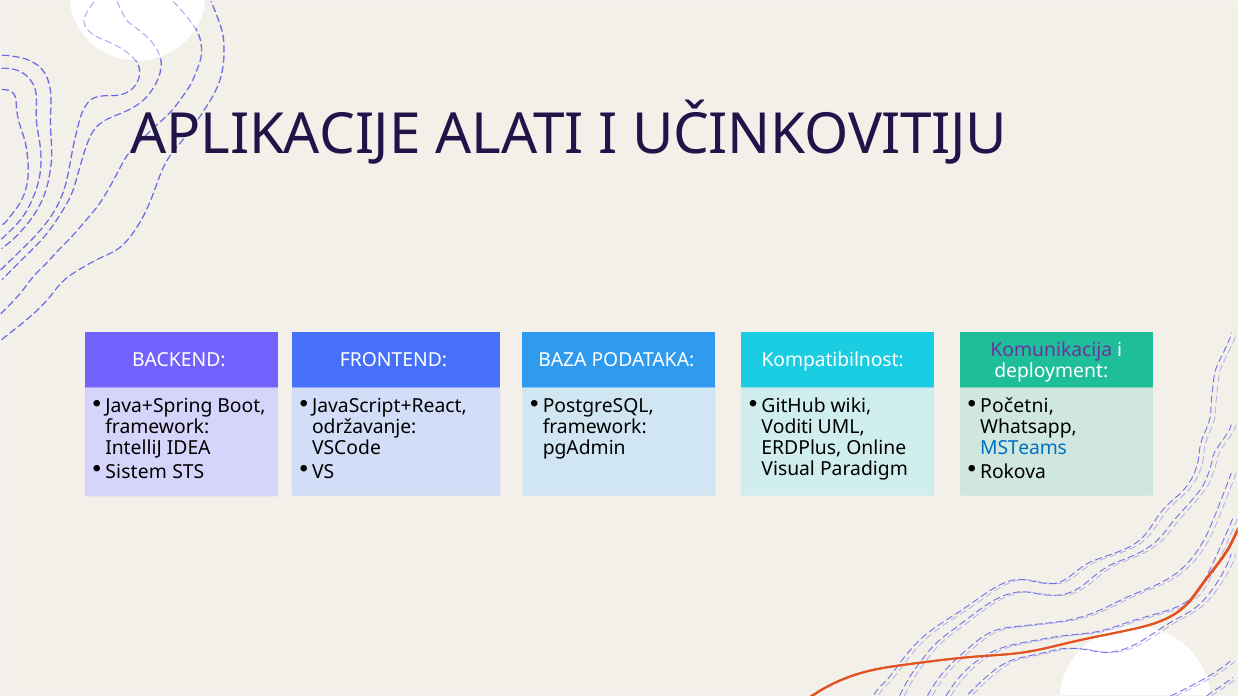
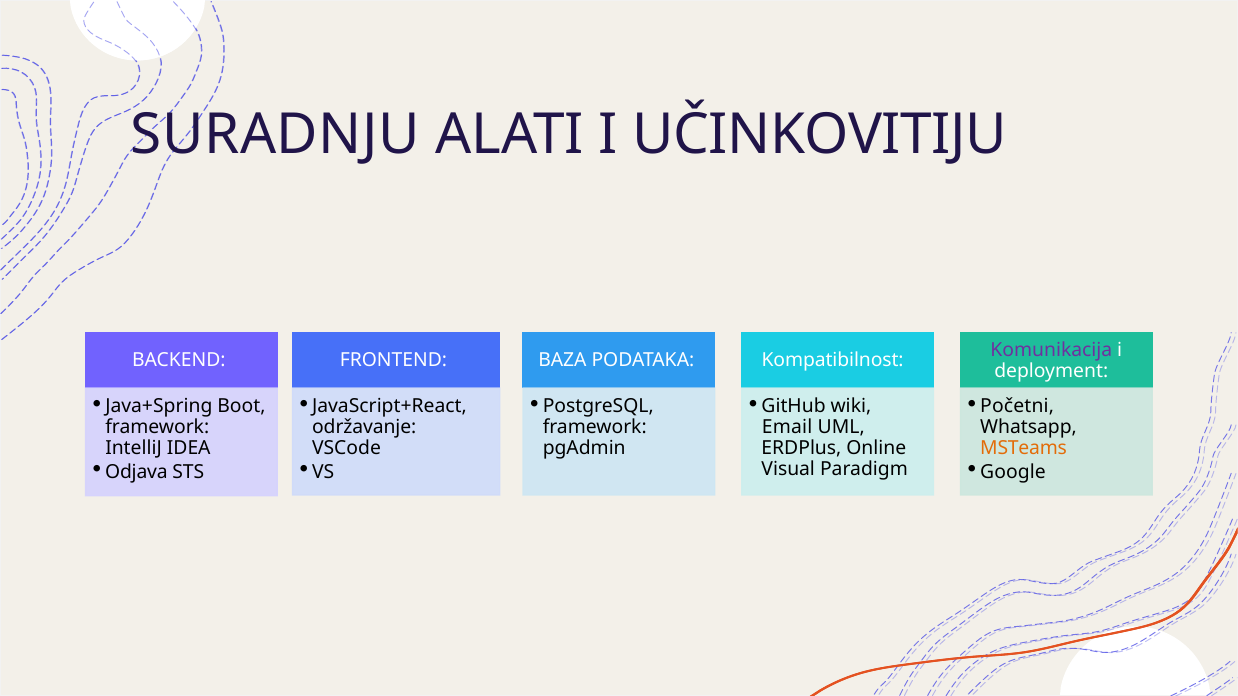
APLIKACIJE: APLIKACIJE -> SURADNJU
Voditi: Voditi -> Email
MSTeams colour: blue -> orange
Sistem: Sistem -> Odjava
Rokova: Rokova -> Google
